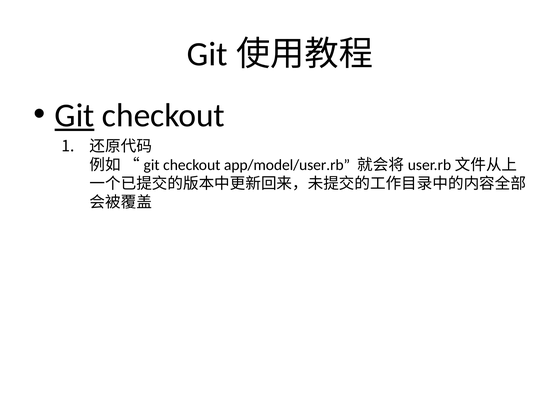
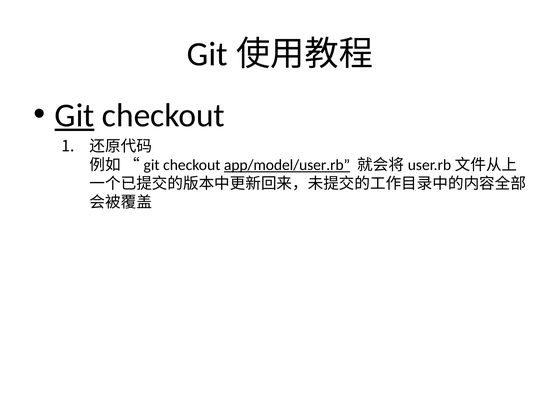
app/model/user.rb underline: none -> present
